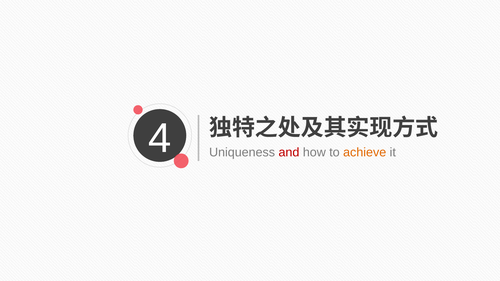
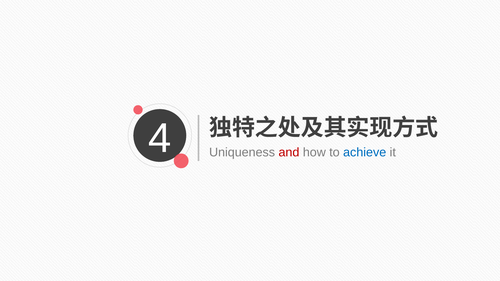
achieve colour: orange -> blue
